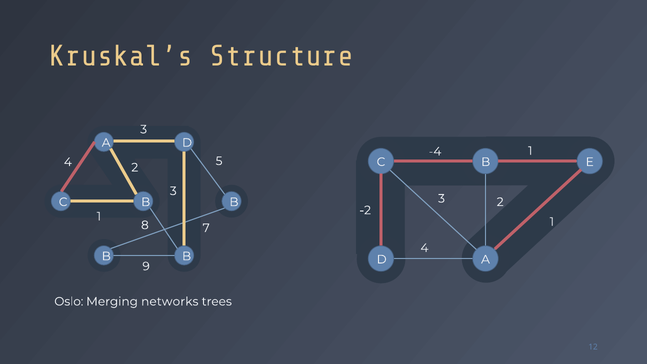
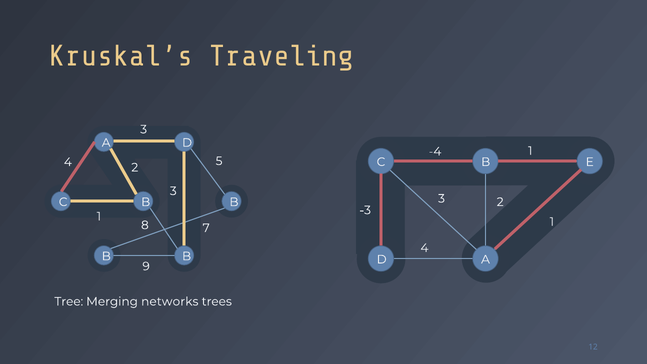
Structure: Structure -> Traveling
-2: -2 -> -3
Oslo: Oslo -> Tree
